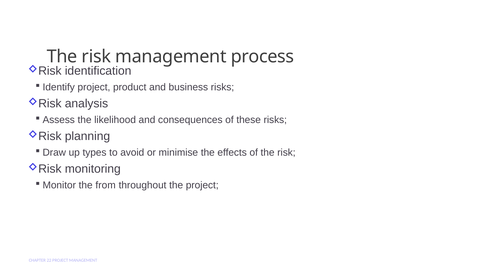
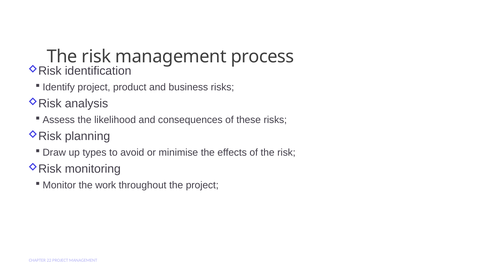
from: from -> work
